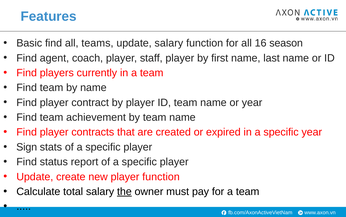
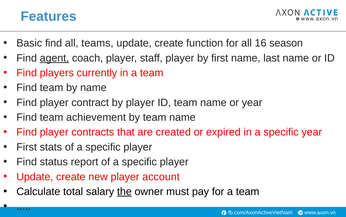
salary at (169, 43): salary -> create
agent underline: none -> present
Sign at (27, 147): Sign -> First
player function: function -> account
